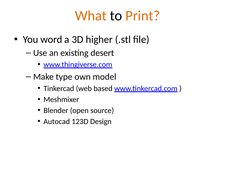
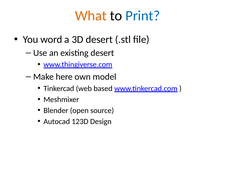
Print colour: orange -> blue
3D higher: higher -> desert
type: type -> here
